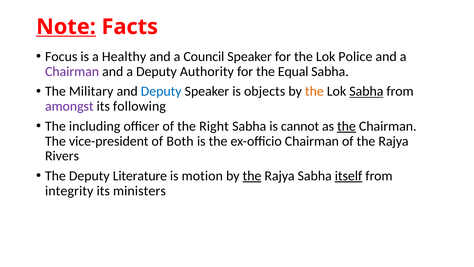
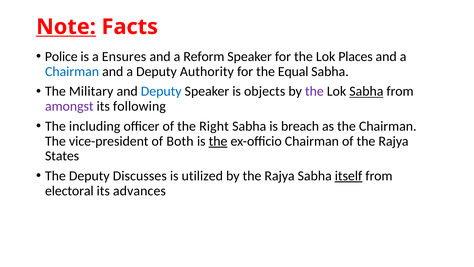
Focus: Focus -> Police
Healthy: Healthy -> Ensures
Council: Council -> Reform
Police: Police -> Places
Chairman at (72, 71) colour: purple -> blue
the at (314, 91) colour: orange -> purple
cannot: cannot -> breach
the at (346, 126) underline: present -> none
the at (218, 141) underline: none -> present
Rivers: Rivers -> States
Literature: Literature -> Discusses
motion: motion -> utilized
the at (252, 176) underline: present -> none
integrity: integrity -> electoral
ministers: ministers -> advances
